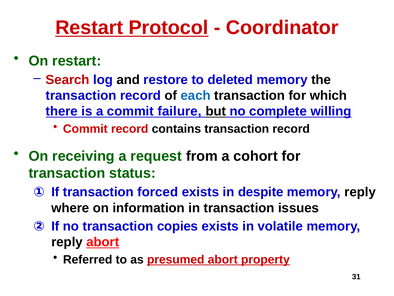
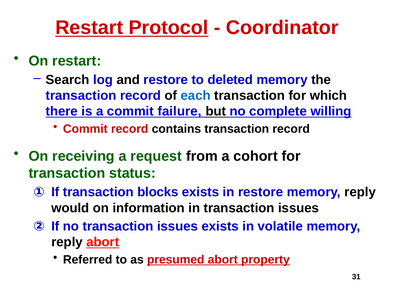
Search colour: red -> black
forced: forced -> blocks
in despite: despite -> restore
where: where -> would
no transaction copies: copies -> issues
